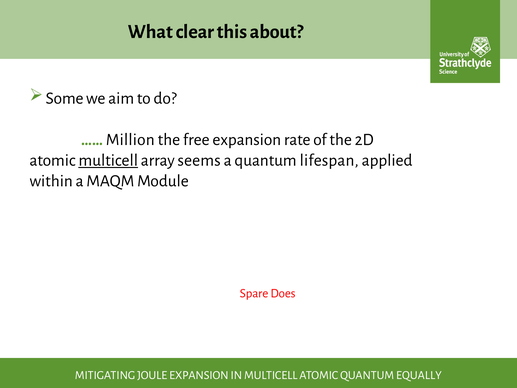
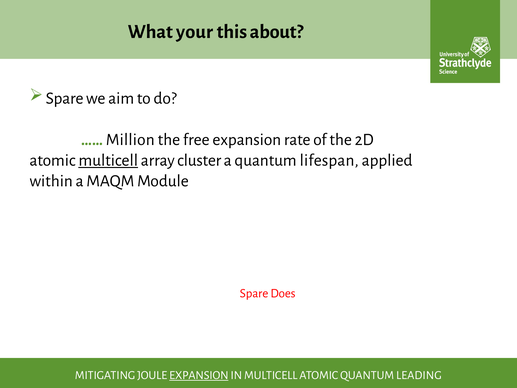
clear: clear -> your
Some at (65, 98): Some -> Spare
seems: seems -> cluster
EXPANSION at (199, 375) underline: none -> present
EQUALLY: EQUALLY -> LEADING
